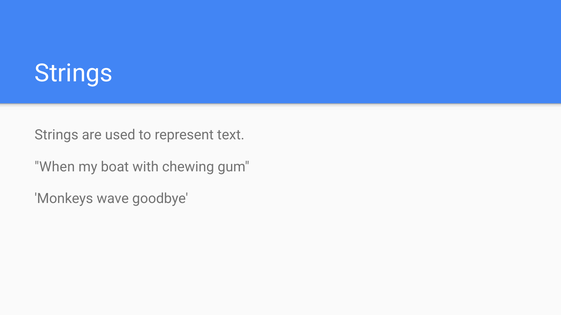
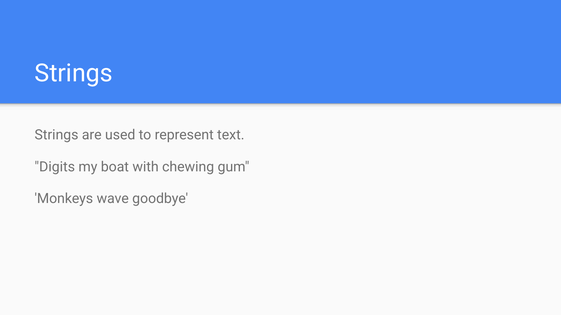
When: When -> Digits
